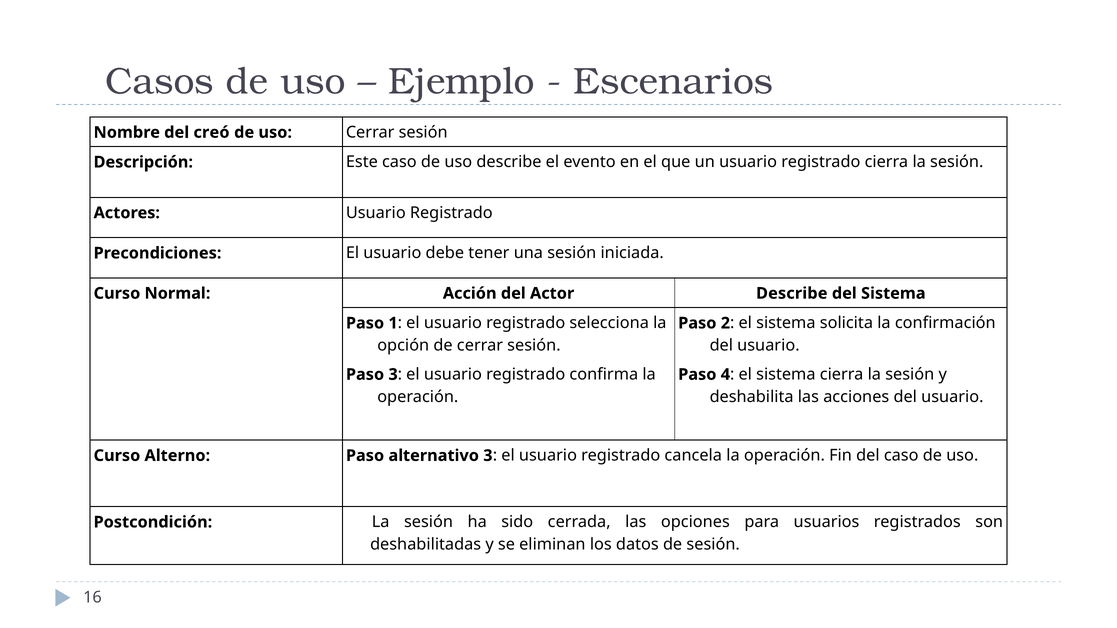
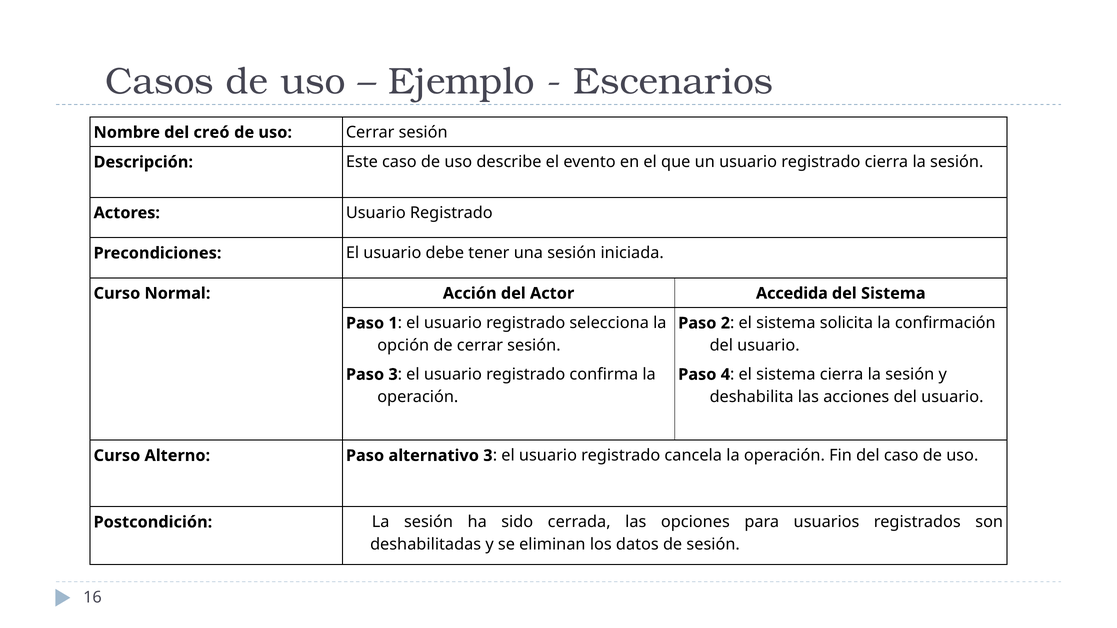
Actor Describe: Describe -> Accedida
